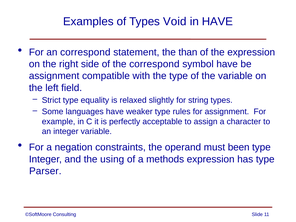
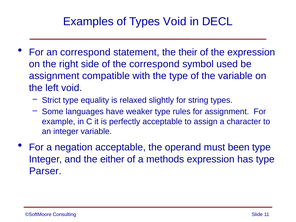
in HAVE: HAVE -> DECL
than: than -> their
symbol have: have -> used
left field: field -> void
negation constraints: constraints -> acceptable
using: using -> either
